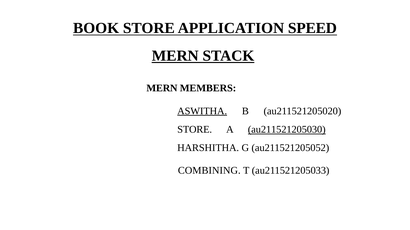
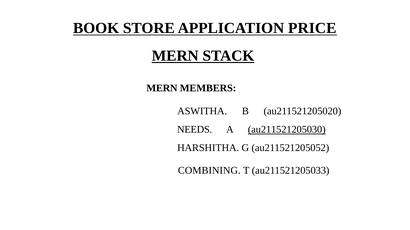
SPEED: SPEED -> PRICE
ASWITHA underline: present -> none
STORE at (195, 130): STORE -> NEEDS
